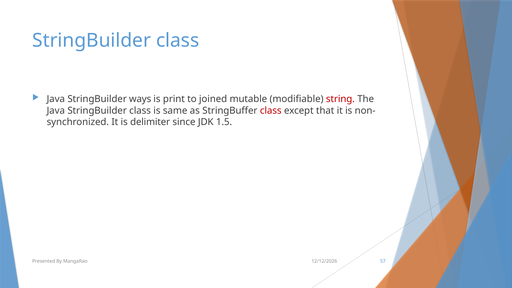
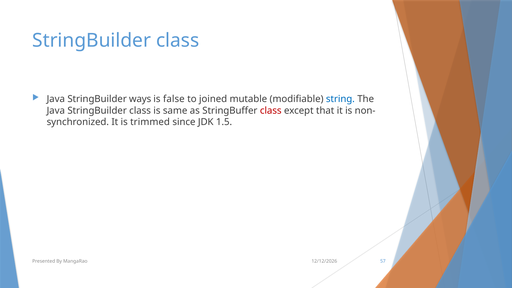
print: print -> false
string colour: red -> blue
delimiter: delimiter -> trimmed
